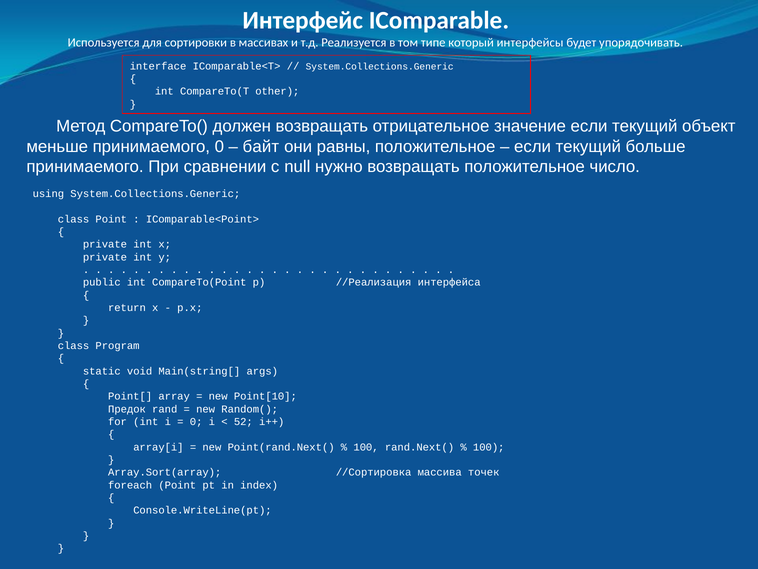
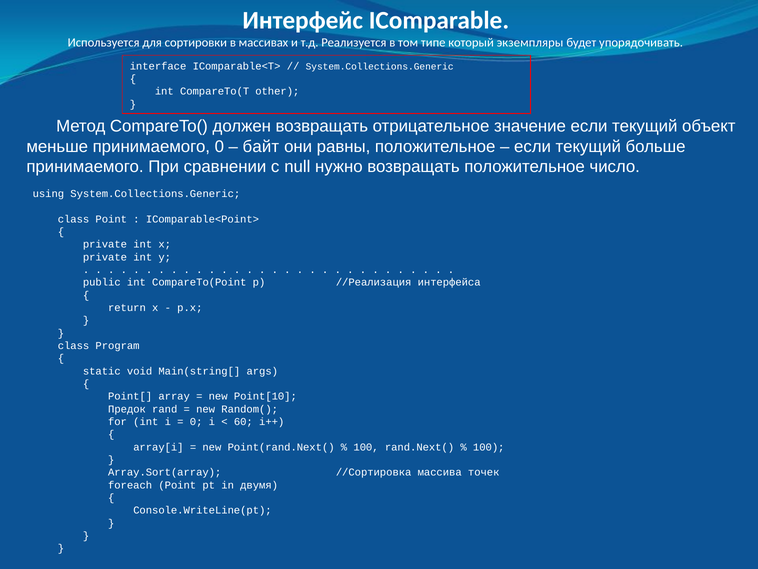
интерфейсы: интерфейсы -> экземпляры
52: 52 -> 60
index: index -> двумя
